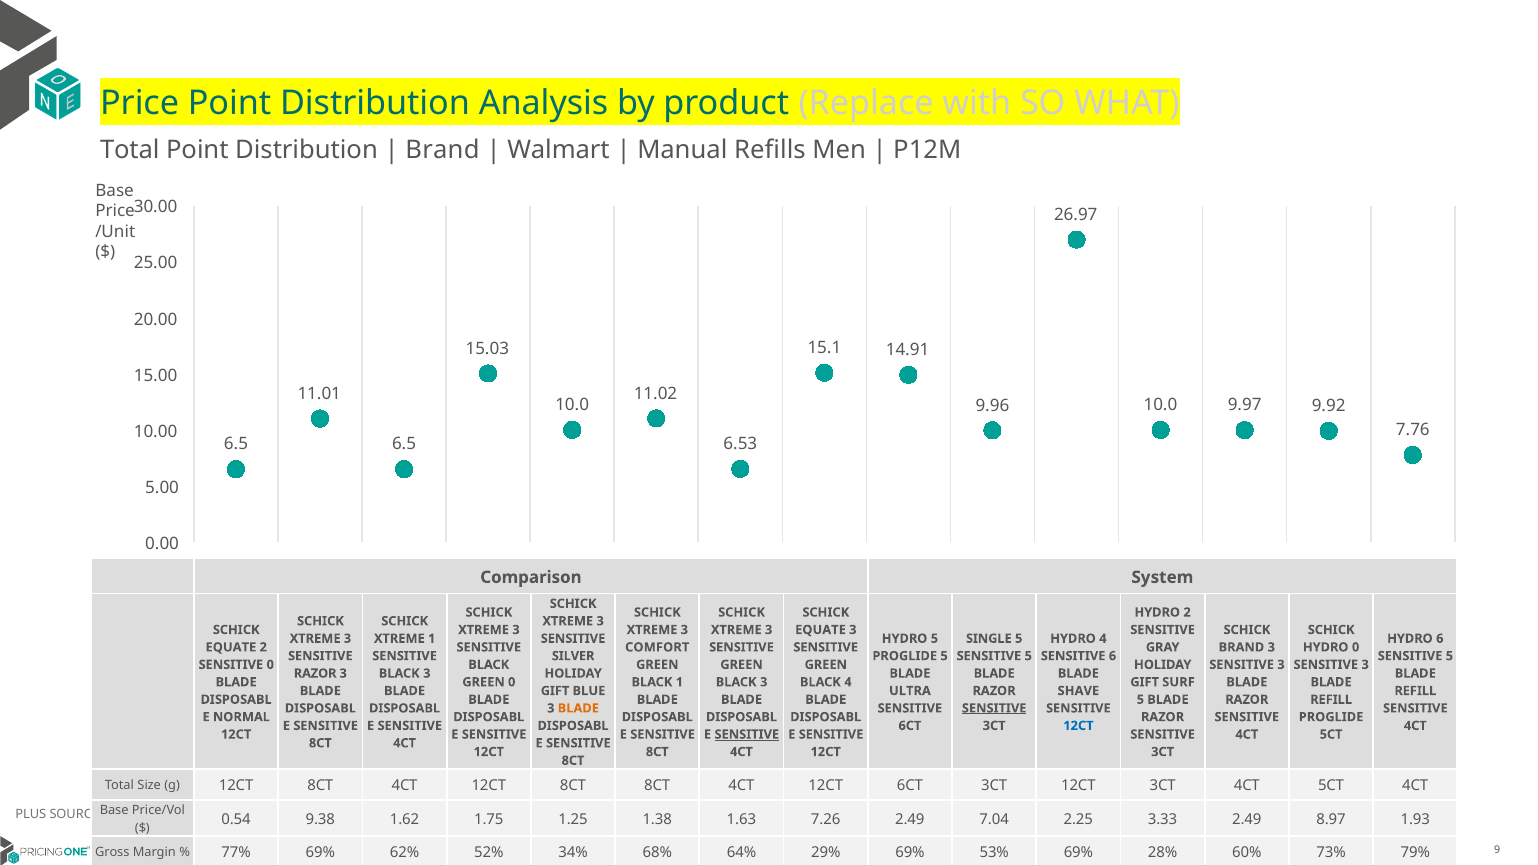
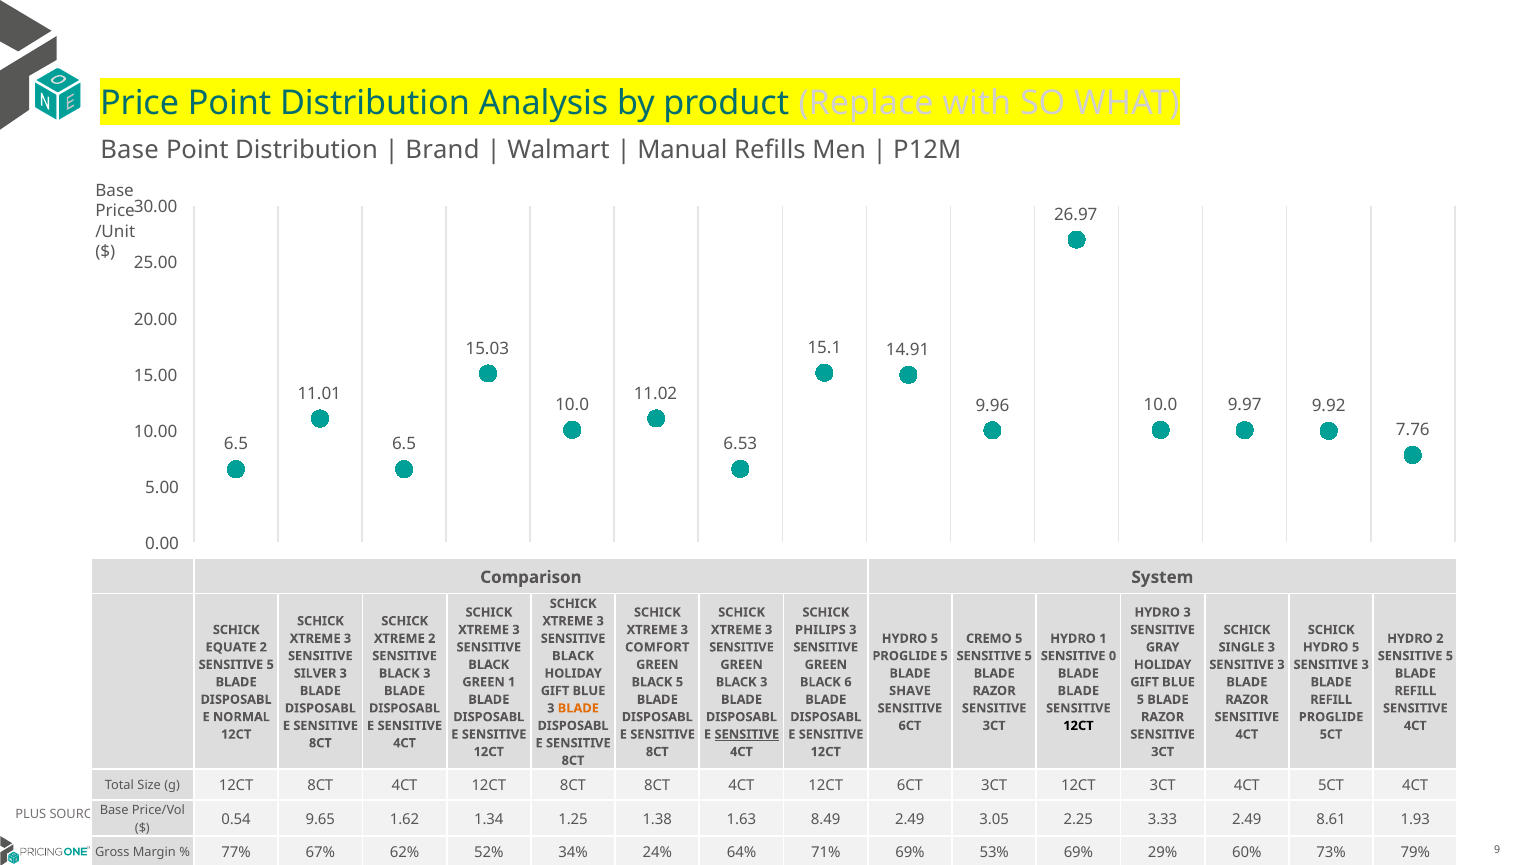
Total at (130, 150): Total -> Base
HYDRO 2: 2 -> 3
EQUATE at (820, 630): EQUATE -> PHILIPS
XTREME 1: 1 -> 2
SINGLE: SINGLE -> CREMO
HYDRO 4: 4 -> 1
HYDRO 6: 6 -> 2
BRAND at (1241, 647): BRAND -> SINGLE
0 at (1356, 647): 0 -> 5
SILVER at (573, 656): SILVER -> BLACK
SENSITIVE 6: 6 -> 0
0 at (270, 665): 0 -> 5
RAZOR at (315, 674): RAZOR -> SILVER
GREEN 0: 0 -> 1
BLACK 1: 1 -> 5
BLACK 4: 4 -> 6
SURF at (1179, 682): SURF -> BLUE
ULTRA: ULTRA -> SHAVE
SHAVE at (1078, 691): SHAVE -> BLADE
SENSITIVE at (994, 708) underline: present -> none
12CT at (1078, 726) colour: blue -> black
9.38: 9.38 -> 9.65
1.75: 1.75 -> 1.34
7.26: 7.26 -> 8.49
7.04: 7.04 -> 3.05
8.97: 8.97 -> 8.61
77% 69%: 69% -> 67%
68%: 68% -> 24%
29%: 29% -> 71%
28%: 28% -> 29%
